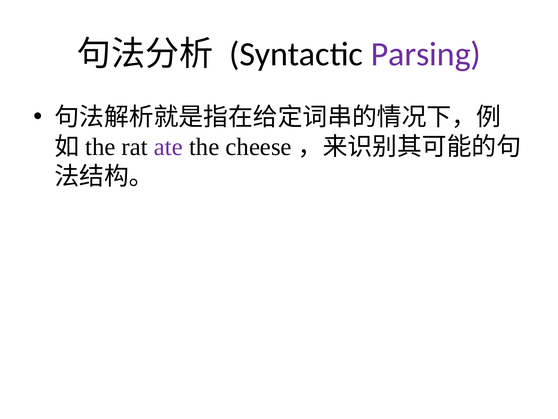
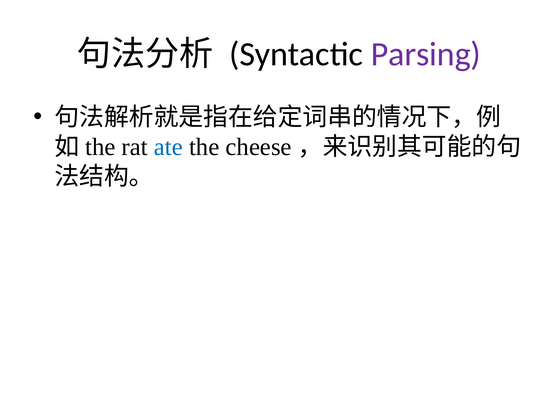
ate colour: purple -> blue
